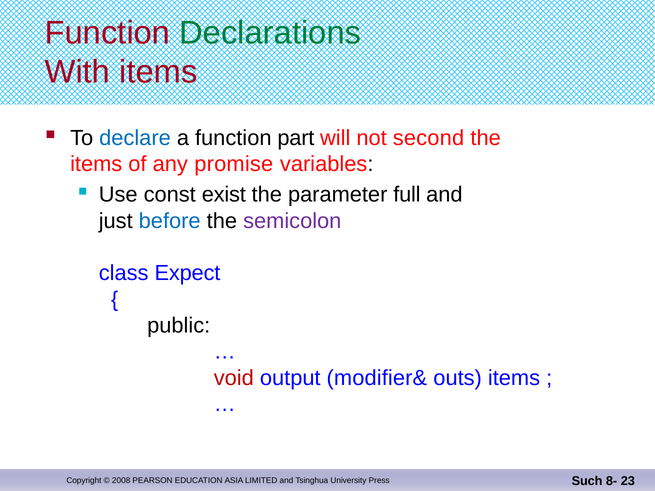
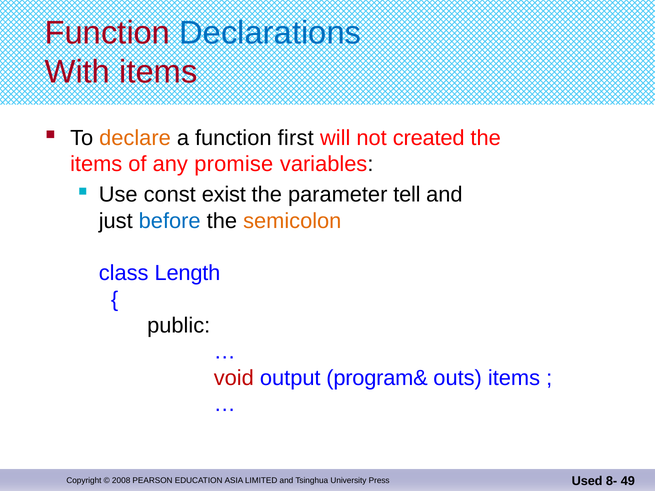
Declarations colour: green -> blue
declare colour: blue -> orange
part: part -> first
second: second -> created
full: full -> tell
semicolon colour: purple -> orange
Expect: Expect -> Length
modifier&: modifier& -> program&
Such: Such -> Used
23: 23 -> 49
